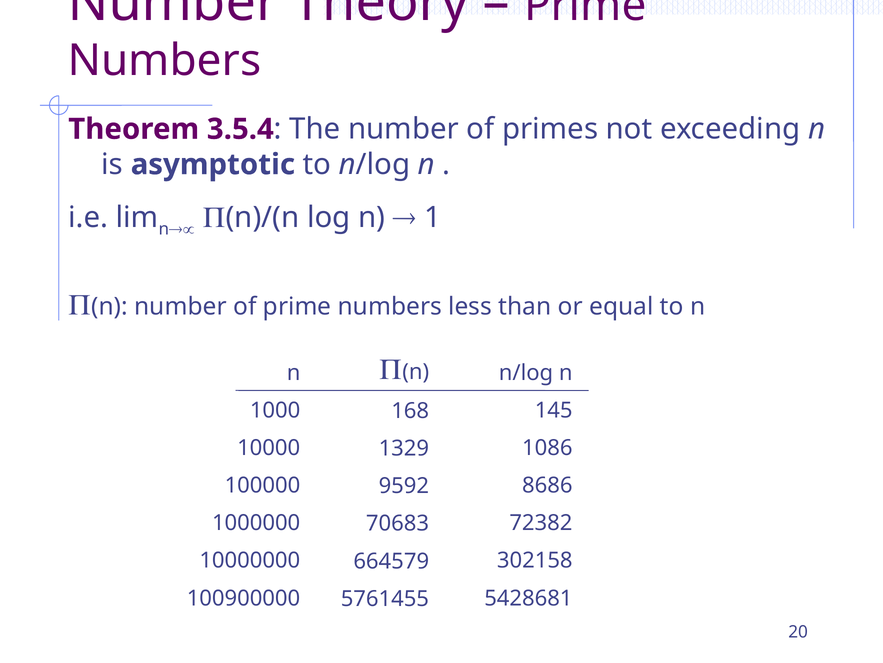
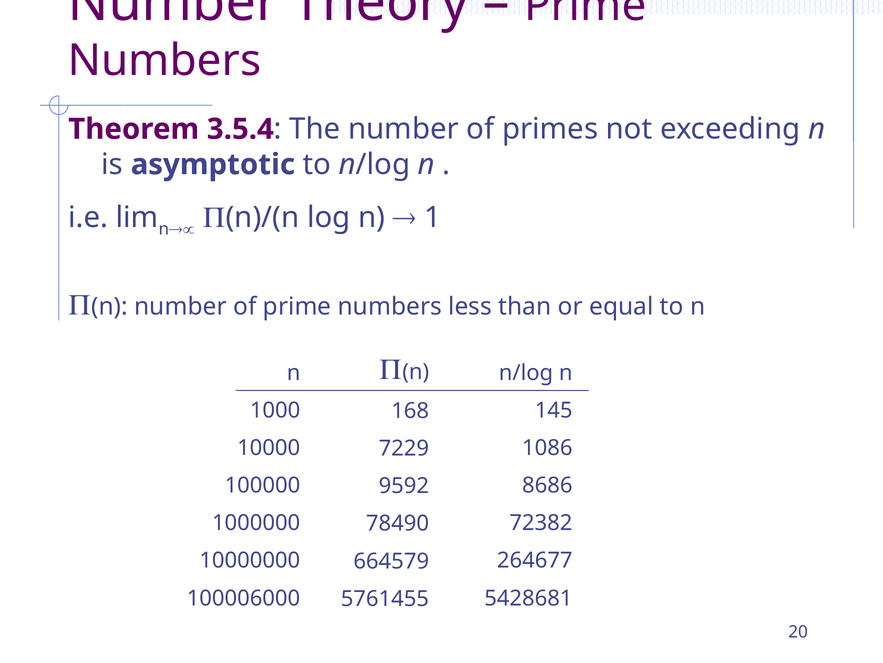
1329: 1329 -> 7229
70683: 70683 -> 78490
302158: 302158 -> 264677
100900000: 100900000 -> 100006000
